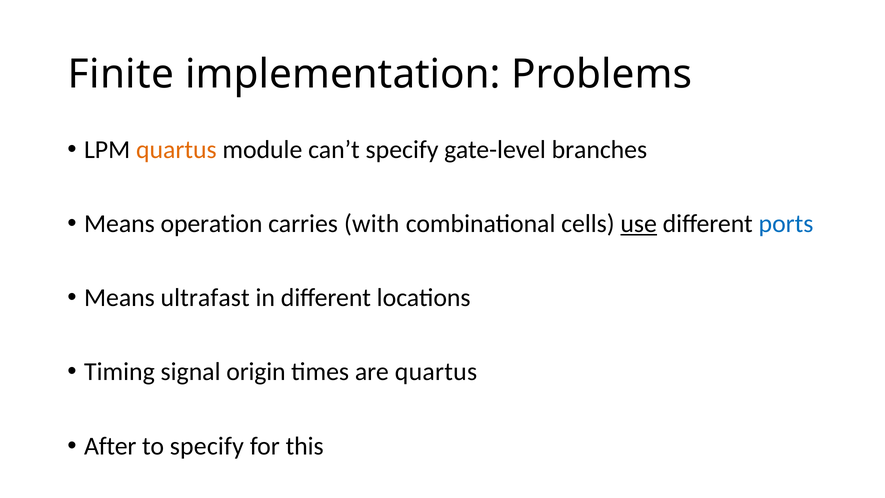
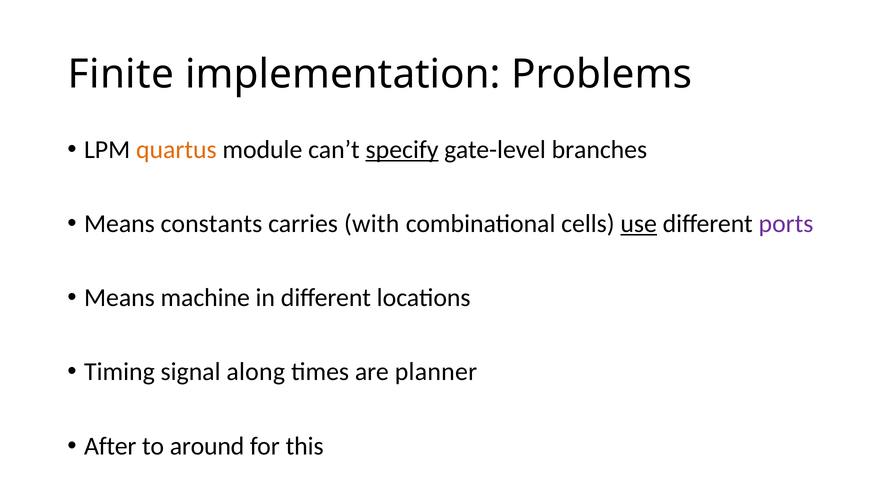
specify at (402, 150) underline: none -> present
operation: operation -> constants
ports colour: blue -> purple
ultrafast: ultrafast -> machine
origin: origin -> along
are quartus: quartus -> planner
to specify: specify -> around
